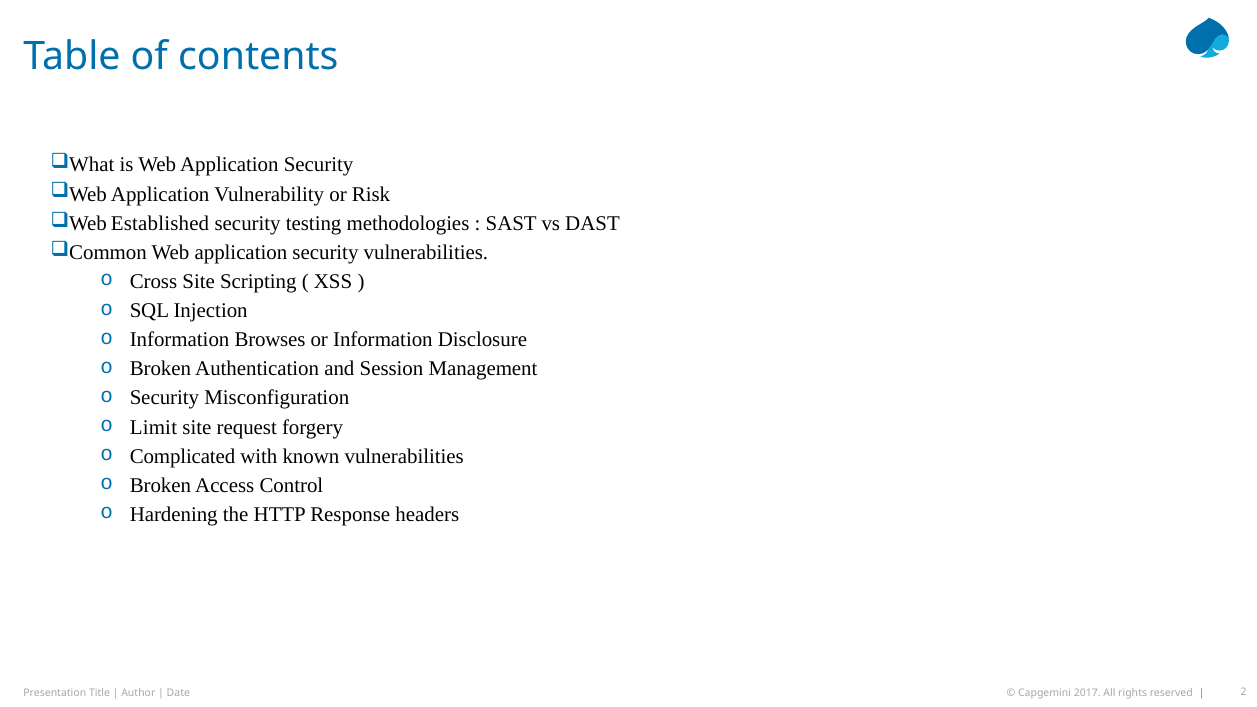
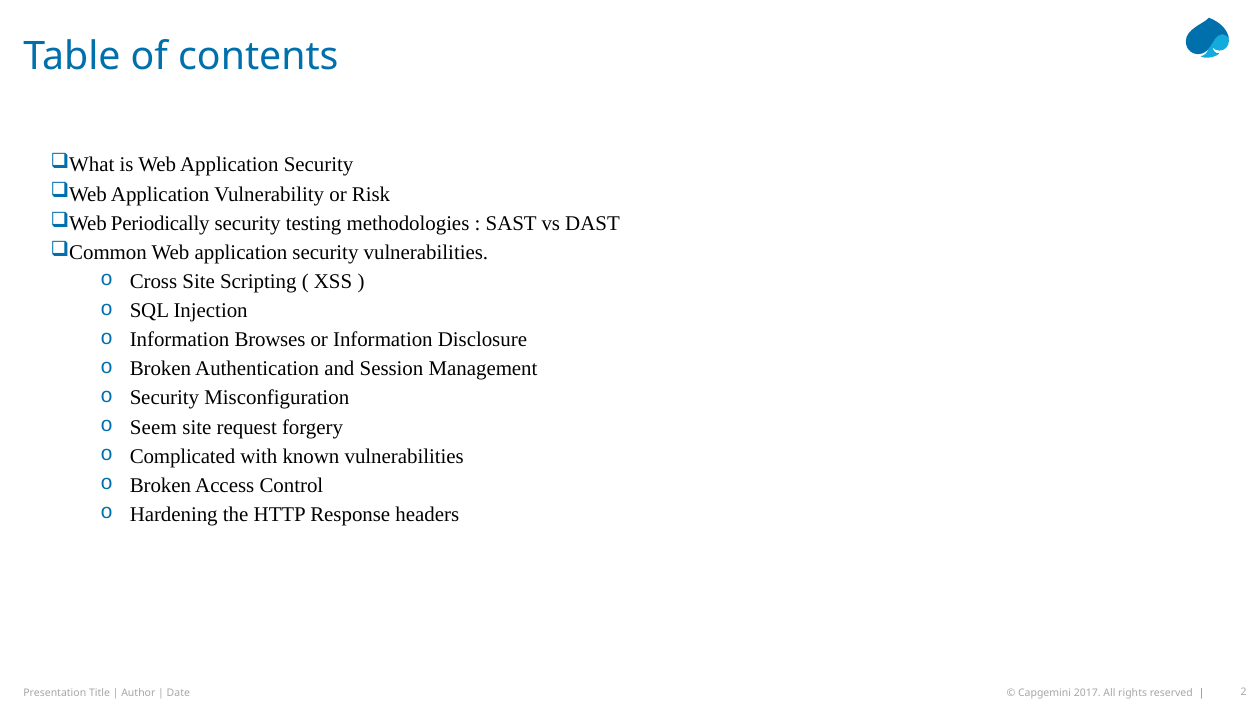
Established: Established -> Periodically
Limit: Limit -> Seem
